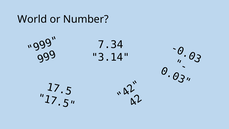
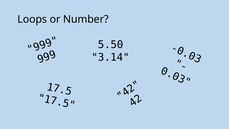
World: World -> Loops
7.34: 7.34 -> 5.50
